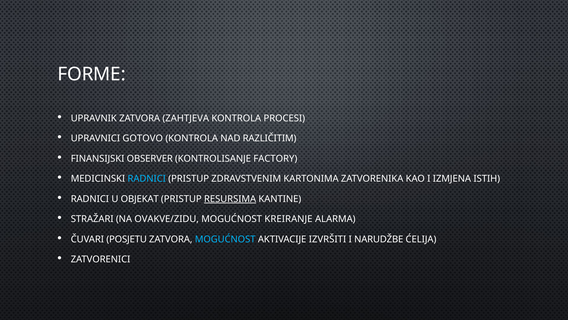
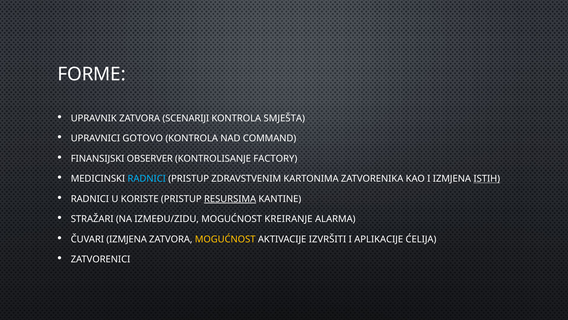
ZAHTJEVA: ZAHTJEVA -> SCENARIJI
PROCESI: PROCESI -> SMJEŠTA
RAZLIČITIM: RAZLIČITIM -> COMMAND
ISTIH underline: none -> present
OBJEKAT: OBJEKAT -> KORISTE
OVAKVE/ZIDU: OVAKVE/ZIDU -> IZMEĐU/ZIDU
ČUVARI POSJETU: POSJETU -> IZMJENA
MOGUĆNOST at (225, 239) colour: light blue -> yellow
NARUDŽBE: NARUDŽBE -> APLIKACIJE
